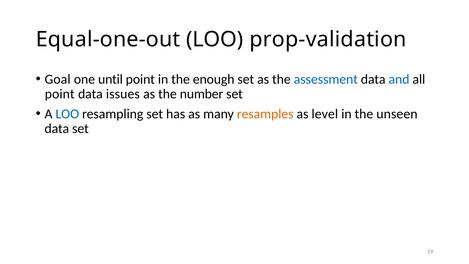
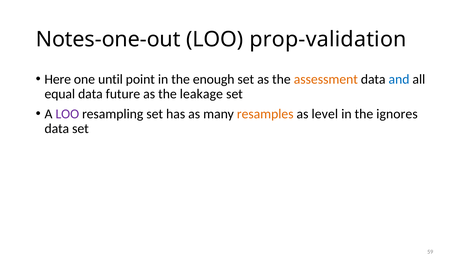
Equal-one-out: Equal-one-out -> Notes-one-out
Goal: Goal -> Here
assessment colour: blue -> orange
point at (60, 94): point -> equal
issues: issues -> future
number: number -> leakage
LOO at (67, 114) colour: blue -> purple
unseen: unseen -> ignores
